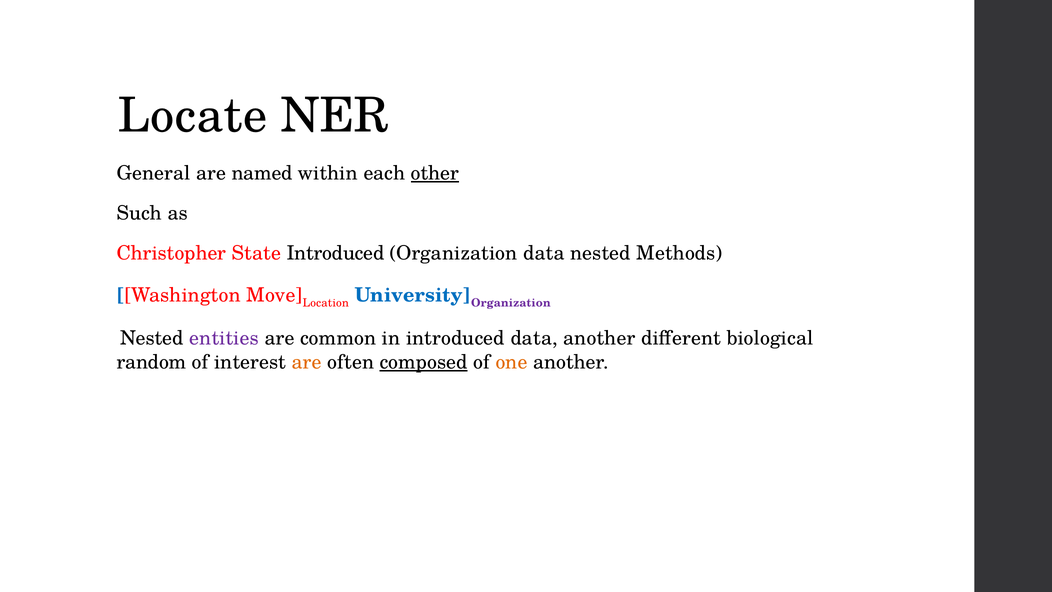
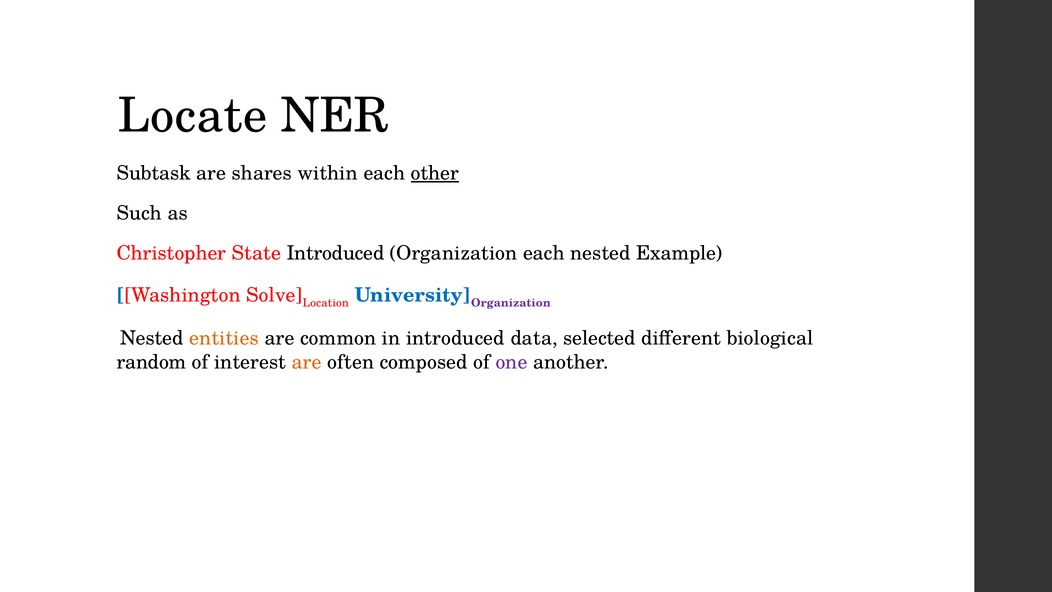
General: General -> Subtask
named: named -> shares
Organization data: data -> each
Methods: Methods -> Example
Move: Move -> Solve
entities colour: purple -> orange
data another: another -> selected
composed underline: present -> none
one colour: orange -> purple
